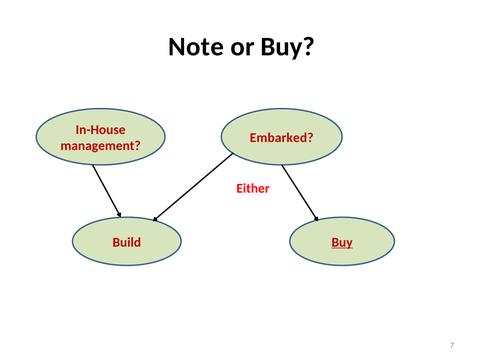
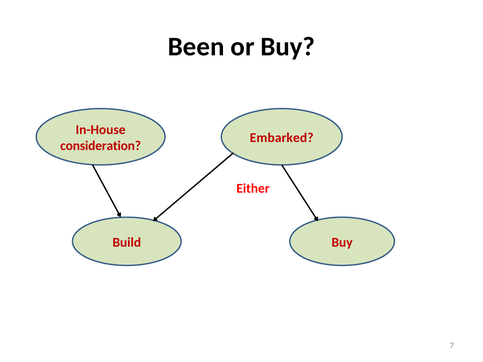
Note: Note -> Been
management: management -> consideration
Buy at (342, 242) underline: present -> none
